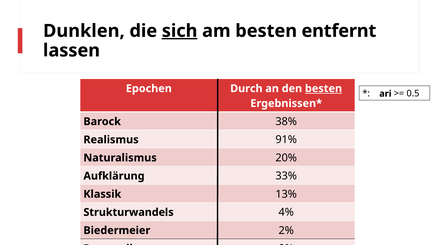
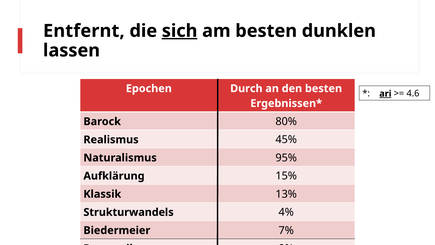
Dunklen: Dunklen -> Entfernt
entfernt: entfernt -> dunklen
besten at (324, 88) underline: present -> none
ari underline: none -> present
0.5: 0.5 -> 4.6
38%: 38% -> 80%
91%: 91% -> 45%
20%: 20% -> 95%
33%: 33% -> 15%
2%: 2% -> 7%
